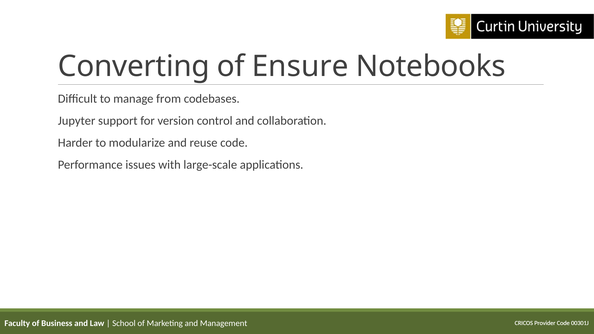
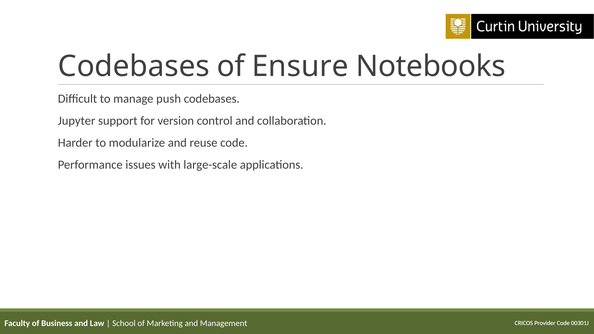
Converting at (134, 67): Converting -> Codebases
from: from -> push
